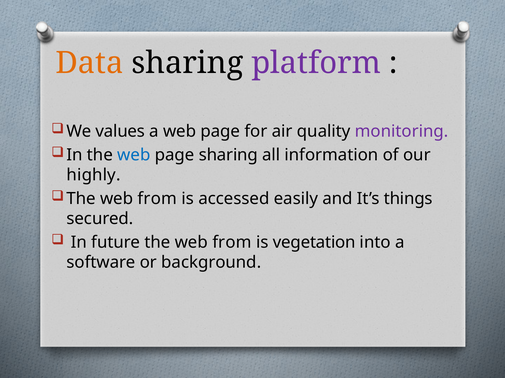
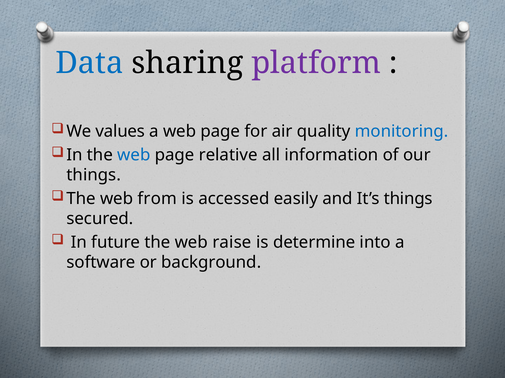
Data colour: orange -> blue
monitoring colour: purple -> blue
page sharing: sharing -> relative
highly at (94, 175): highly -> things
future the web from: from -> raise
vegetation: vegetation -> determine
